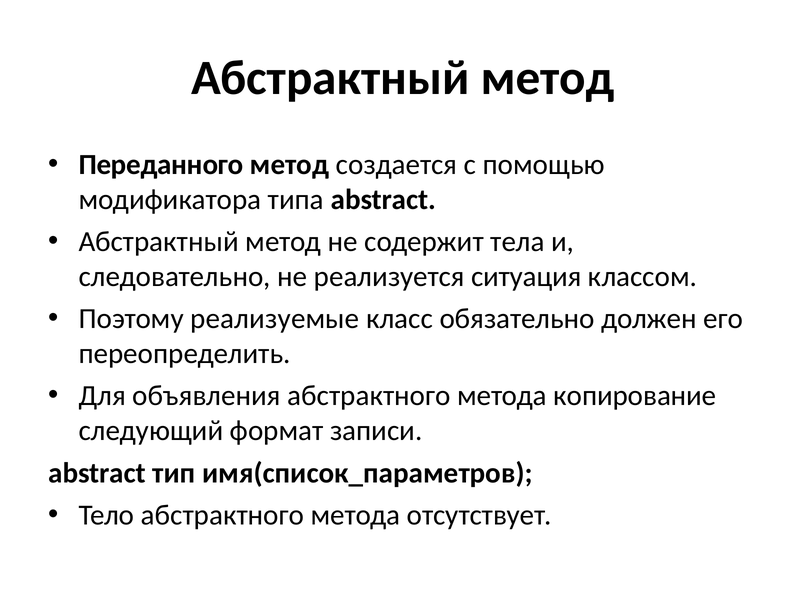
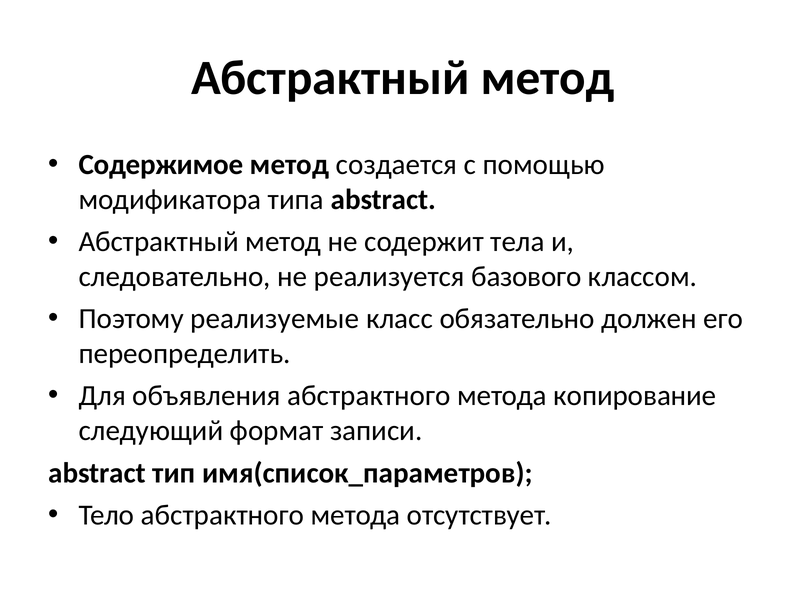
Переданного: Переданного -> Содержимое
ситуация: ситуация -> базового
